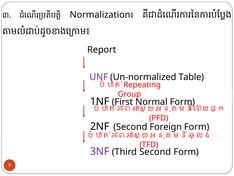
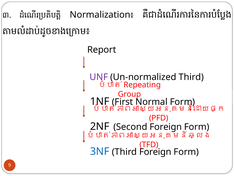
Table at (191, 77): Table -> Third
3NF colour: purple -> blue
Third Second: Second -> Foreign
